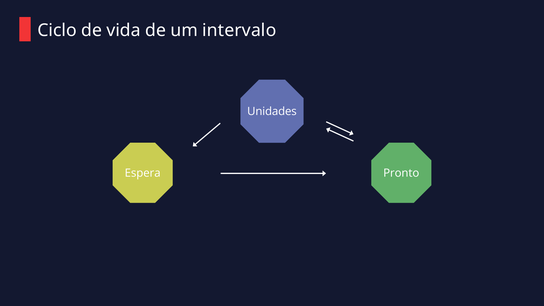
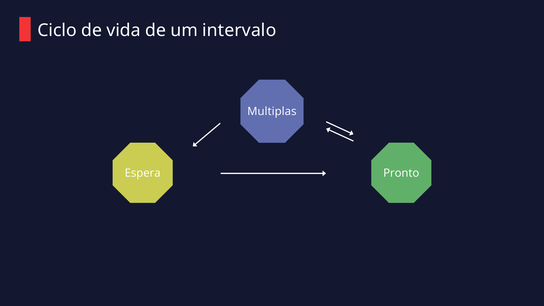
Unidades: Unidades -> Multiplas
